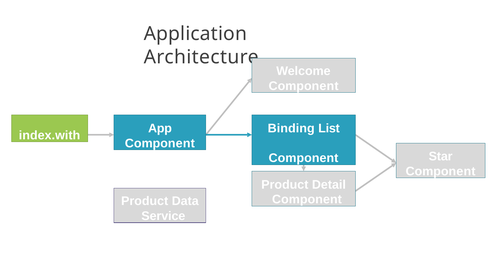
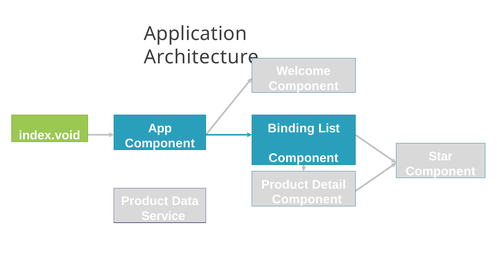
index.with: index.with -> index.void
